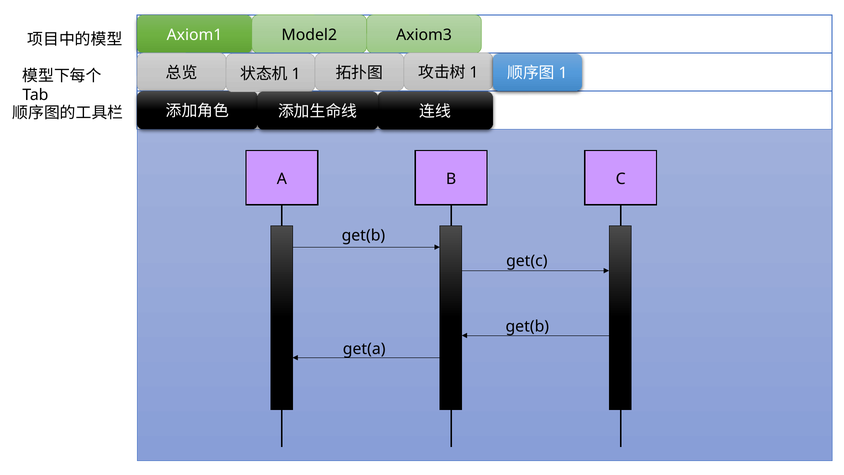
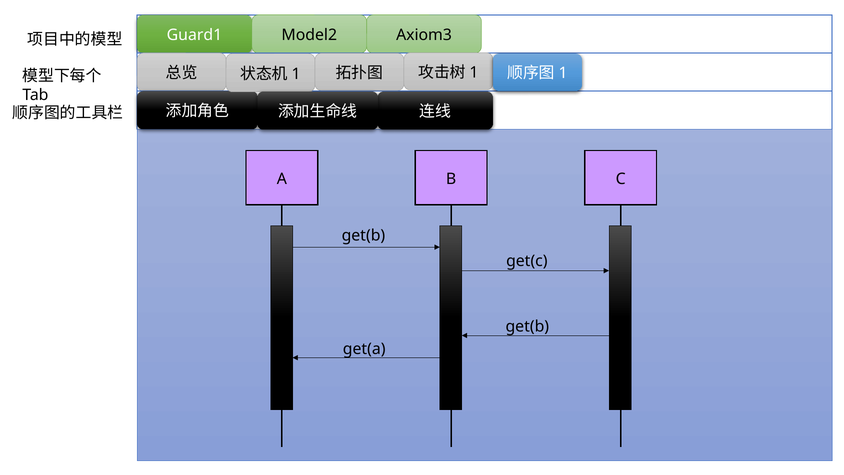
Axiom1: Axiom1 -> Guard1
